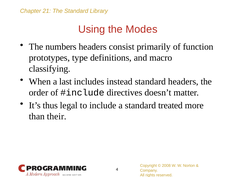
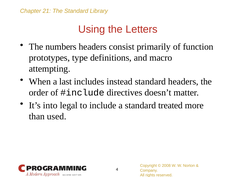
Modes: Modes -> Letters
classifying: classifying -> attempting
thus: thus -> into
their: their -> used
